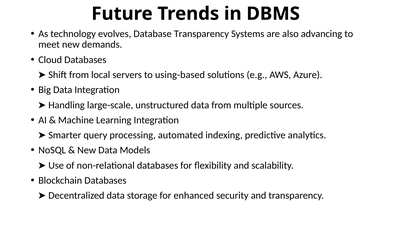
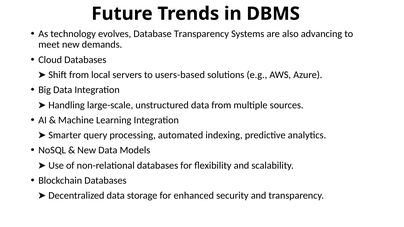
using-based: using-based -> users-based
